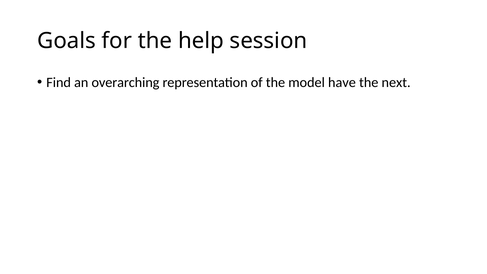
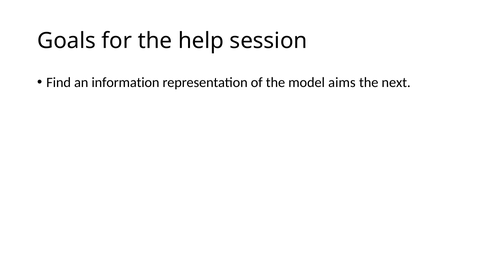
overarching: overarching -> information
have: have -> aims
